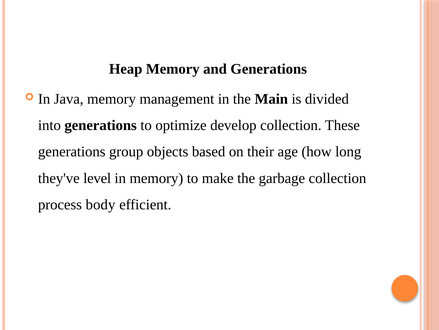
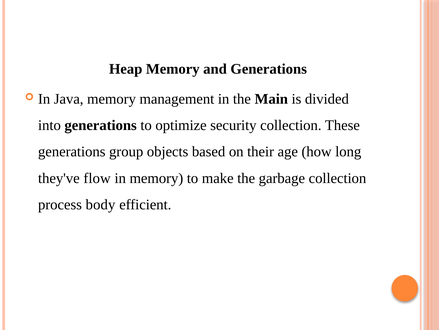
develop: develop -> security
level: level -> flow
